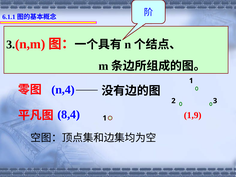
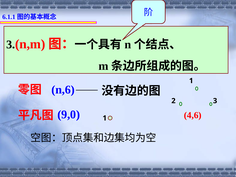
n,4: n,4 -> n,6
8,4: 8,4 -> 9,0
1,9: 1,9 -> 4,6
